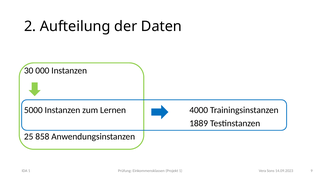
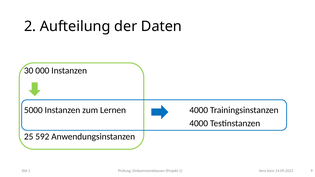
1889 at (199, 124): 1889 -> 4000
858: 858 -> 592
